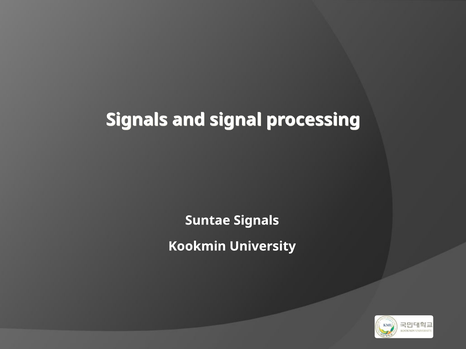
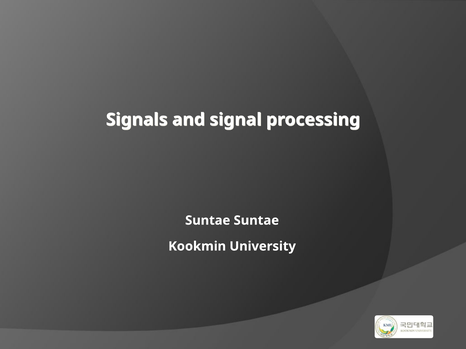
Suntae Signals: Signals -> Suntae
